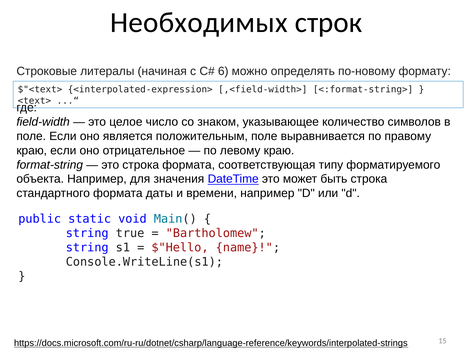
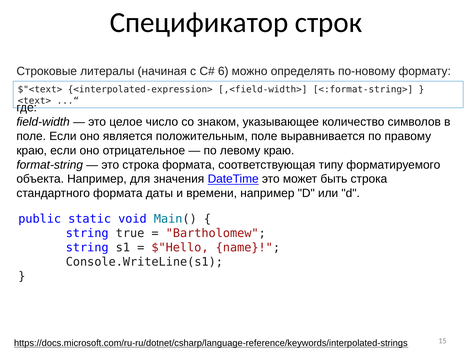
Необходимых: Необходимых -> Спецификатор
